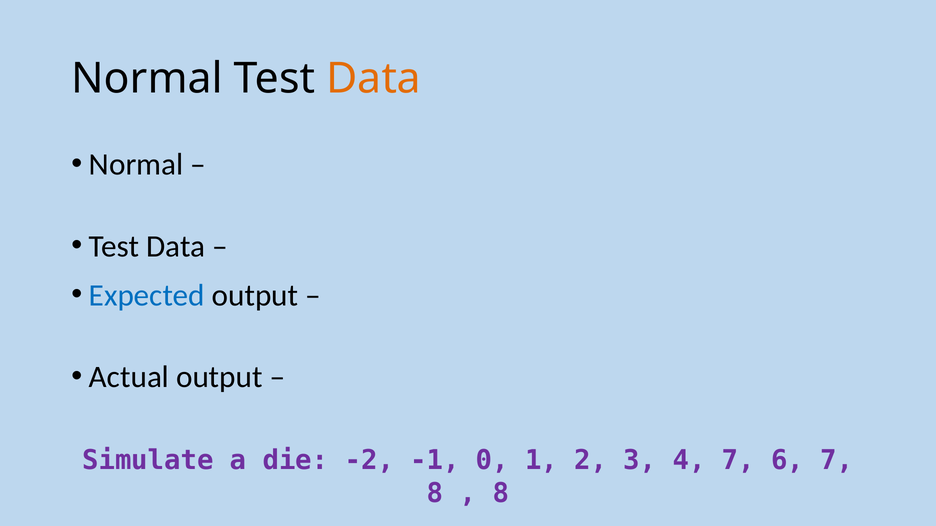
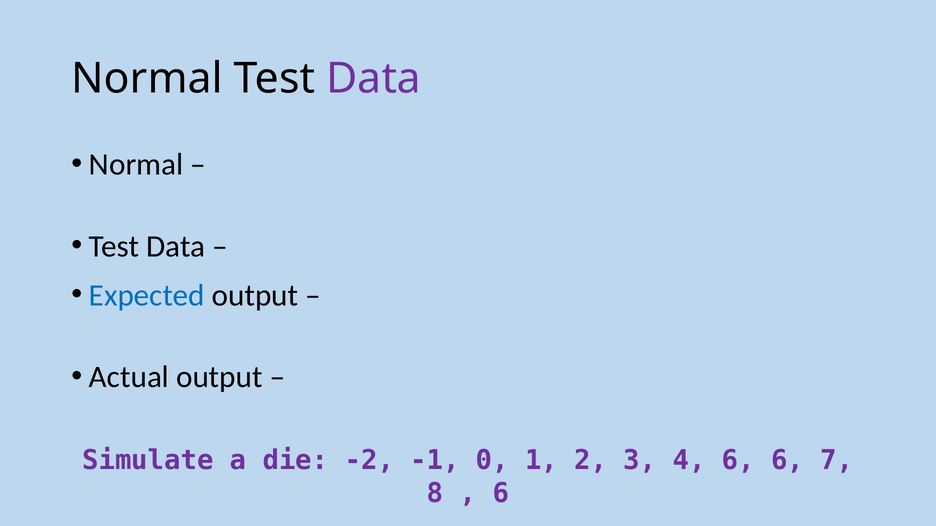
Data at (374, 79) colour: orange -> purple
4 7: 7 -> 6
8 at (501, 494): 8 -> 6
